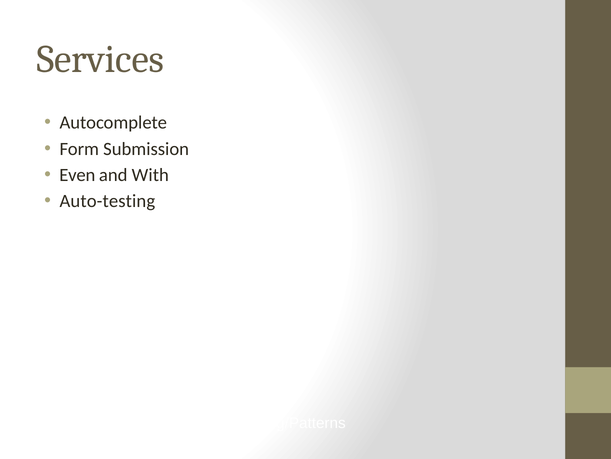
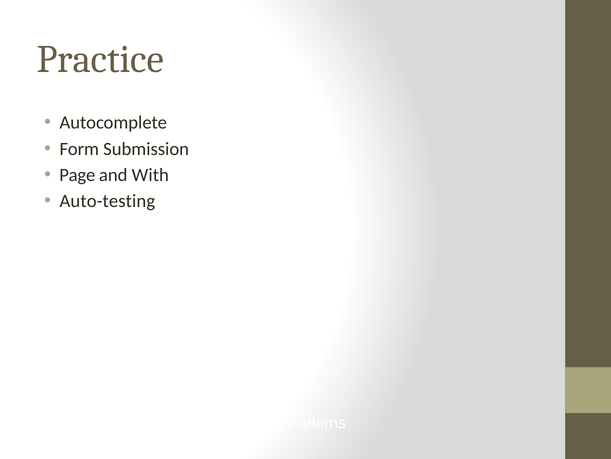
Services: Services -> Practice
Even: Even -> Page
